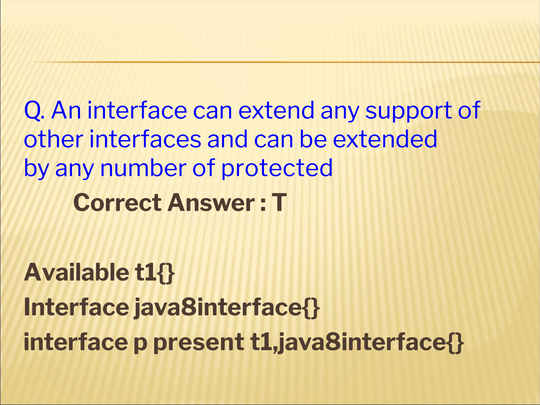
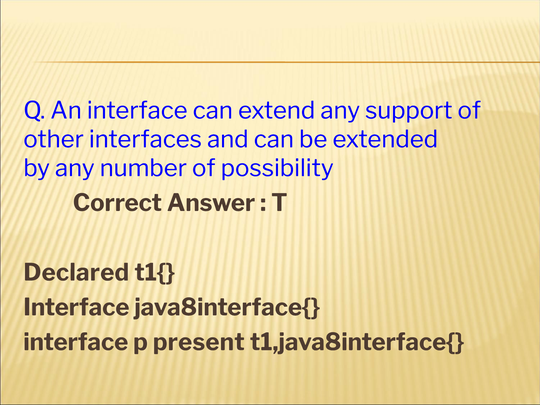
protected: protected -> possibility
Available: Available -> Declared
